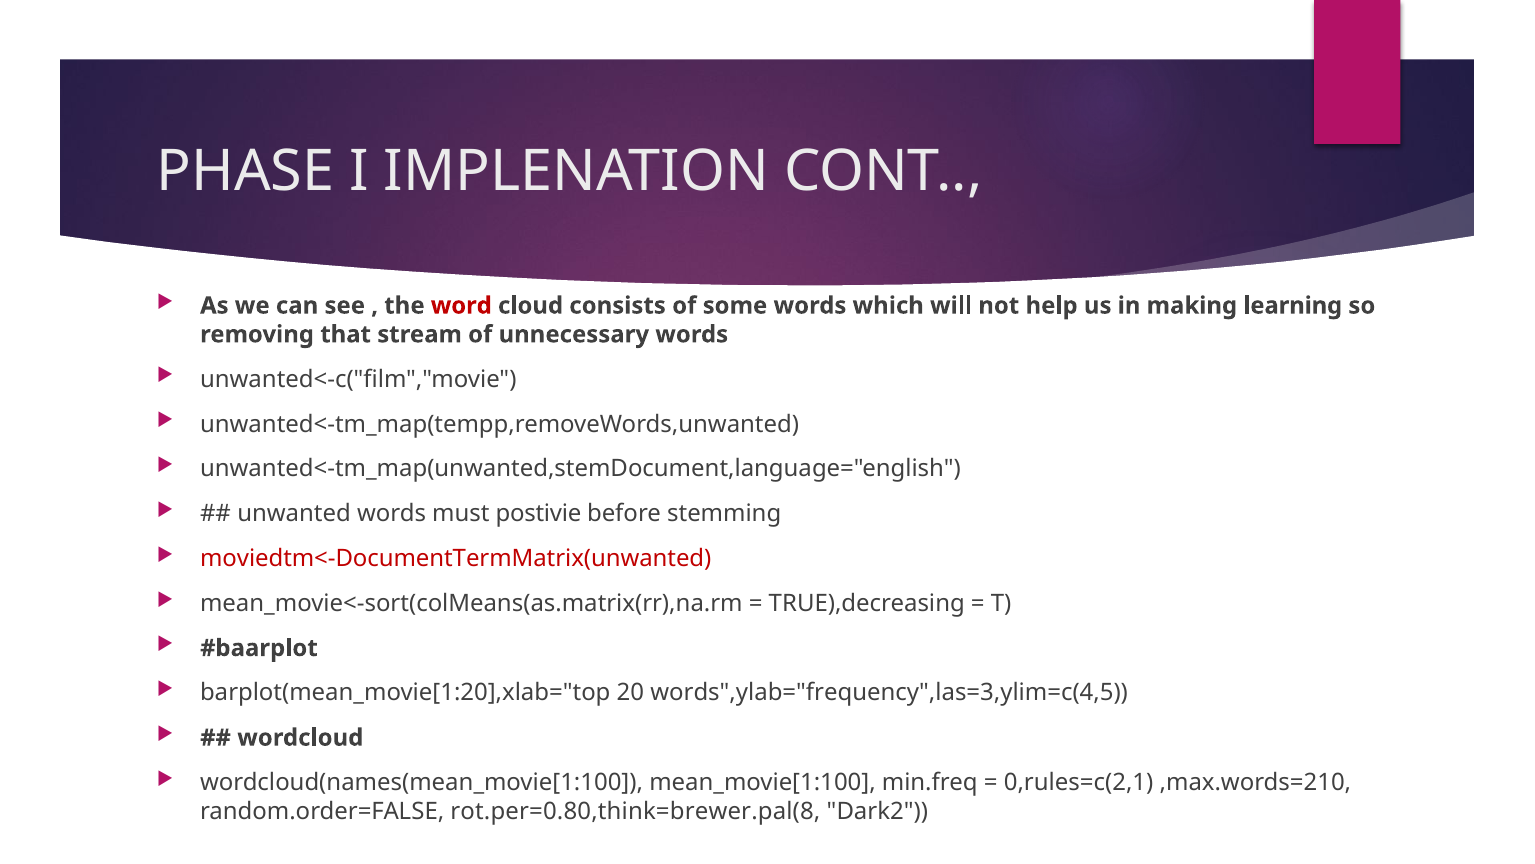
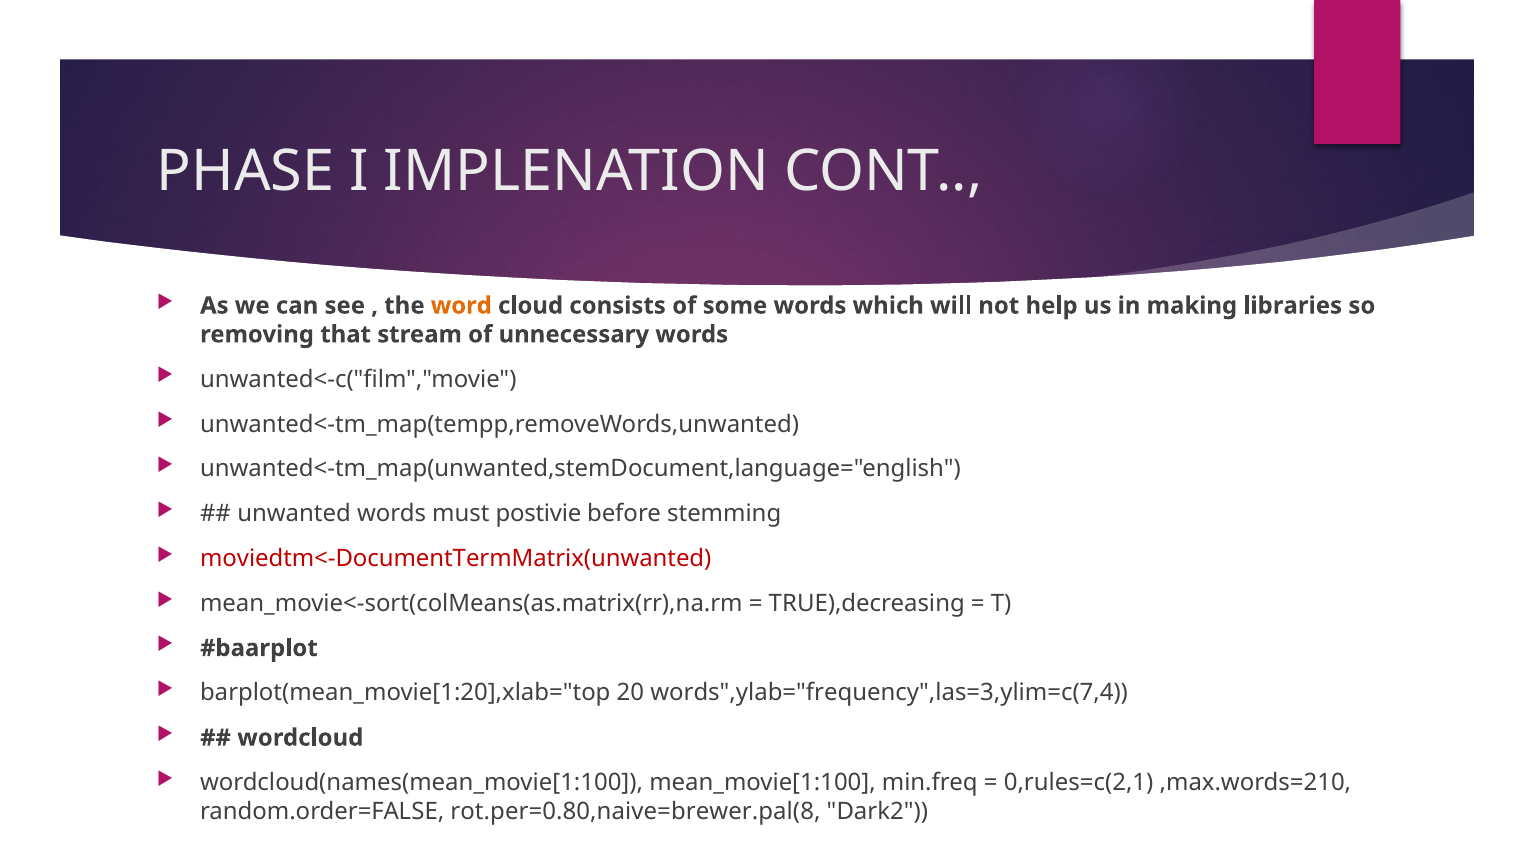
word colour: red -> orange
learning: learning -> libraries
words",ylab="frequency",las=3,ylim=c(4,5: words",ylab="frequency",las=3,ylim=c(4,5 -> words",ylab="frequency",las=3,ylim=c(7,4
rot.per=0.80,think=brewer.pal(8: rot.per=0.80,think=brewer.pal(8 -> rot.per=0.80,naive=brewer.pal(8
